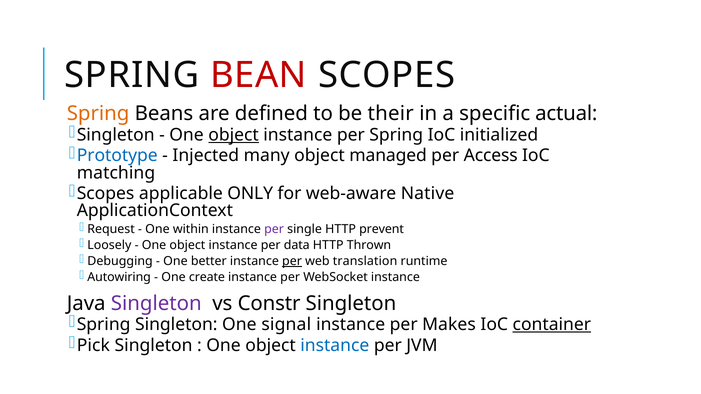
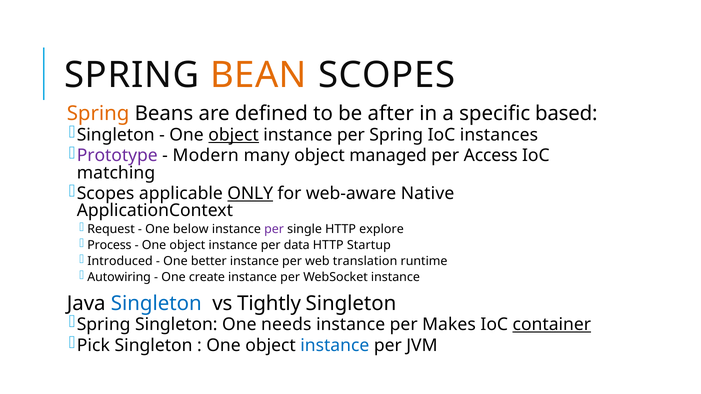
BEAN colour: red -> orange
their: their -> after
actual: actual -> based
initialized: initialized -> instances
Prototype colour: blue -> purple
Injected: Injected -> Modern
ONLY underline: none -> present
within: within -> below
prevent: prevent -> explore
Loosely: Loosely -> Process
Thrown: Thrown -> Startup
Debugging: Debugging -> Introduced
per at (292, 261) underline: present -> none
Singleton at (156, 304) colour: purple -> blue
Constr: Constr -> Tightly
signal: signal -> needs
